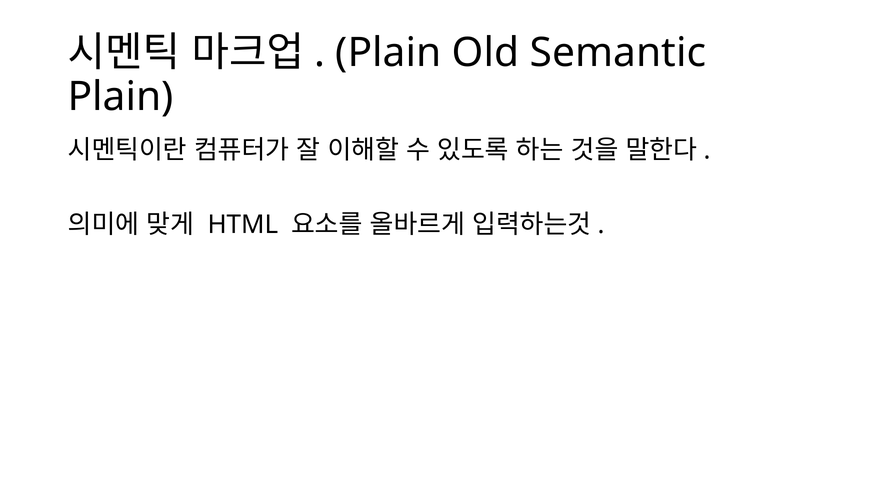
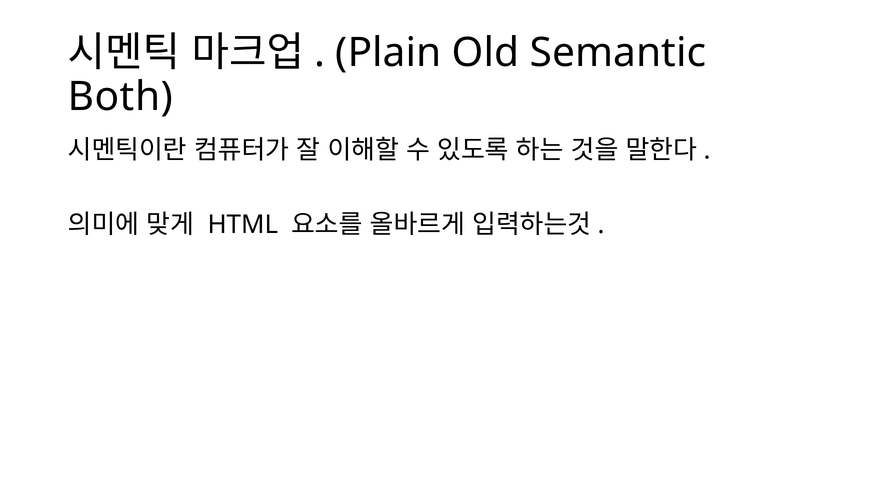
Plain at (121, 97): Plain -> Both
